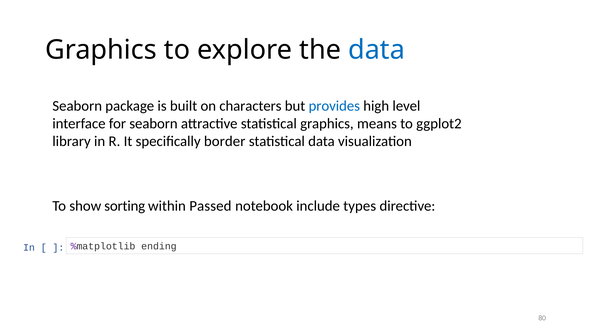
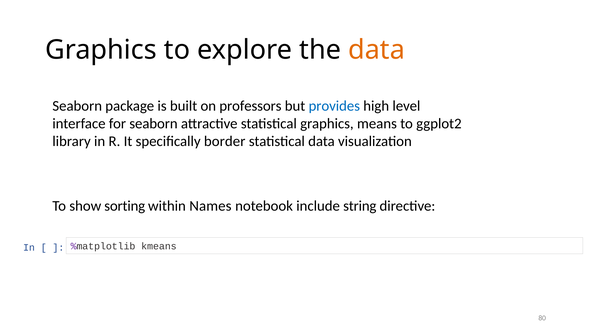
data at (377, 50) colour: blue -> orange
characters: characters -> professors
Passed: Passed -> Names
types: types -> string
ending: ending -> kmeans
